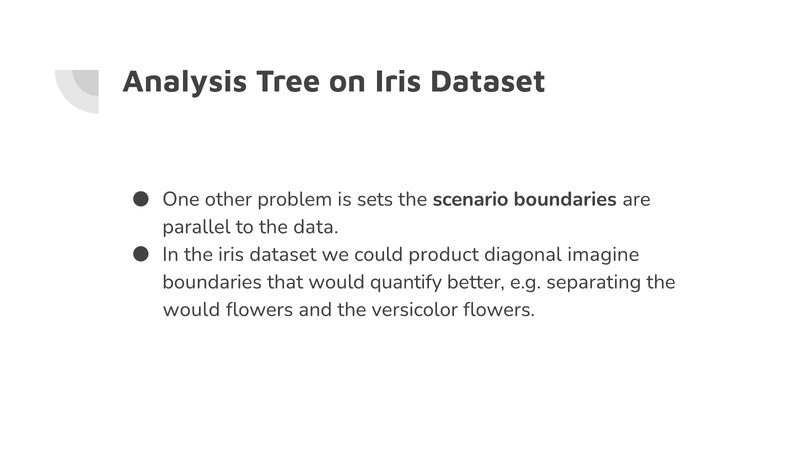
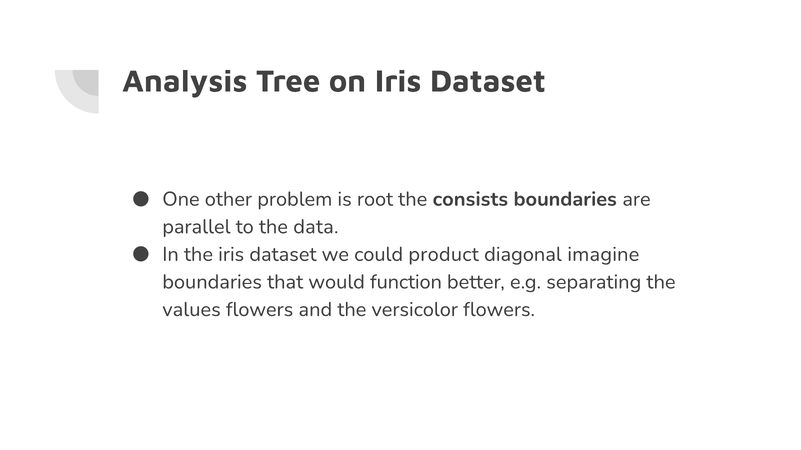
sets: sets -> root
scenario: scenario -> consists
quantify: quantify -> function
would at (191, 310): would -> values
